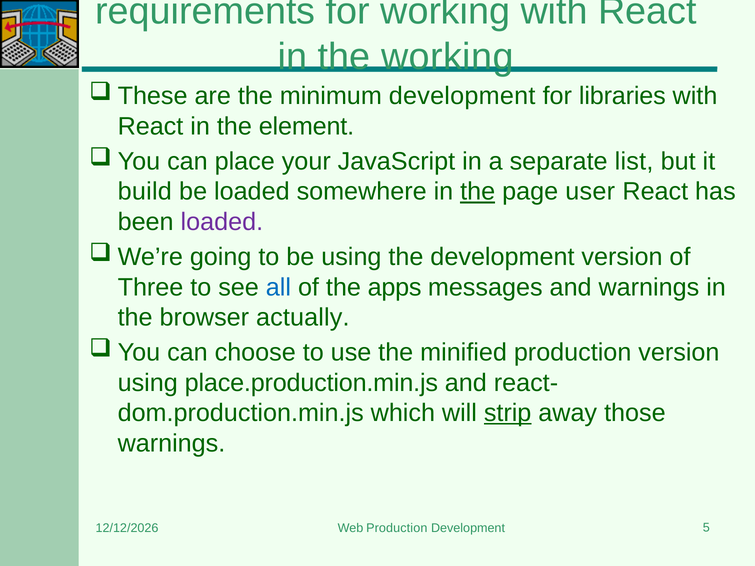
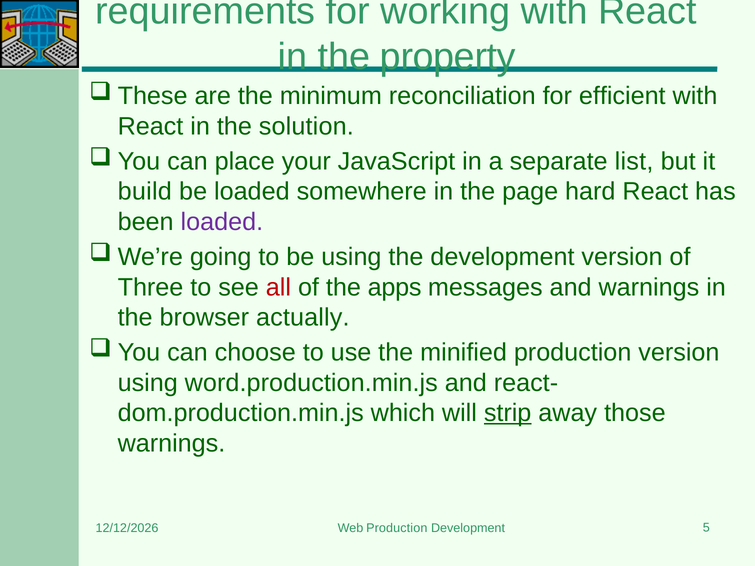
the working: working -> property
minimum development: development -> reconciliation
libraries: libraries -> efficient
element: element -> solution
the at (478, 192) underline: present -> none
user: user -> hard
all colour: blue -> red
place.production.min.js: place.production.min.js -> word.production.min.js
